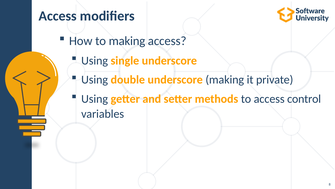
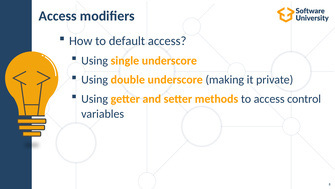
to making: making -> default
